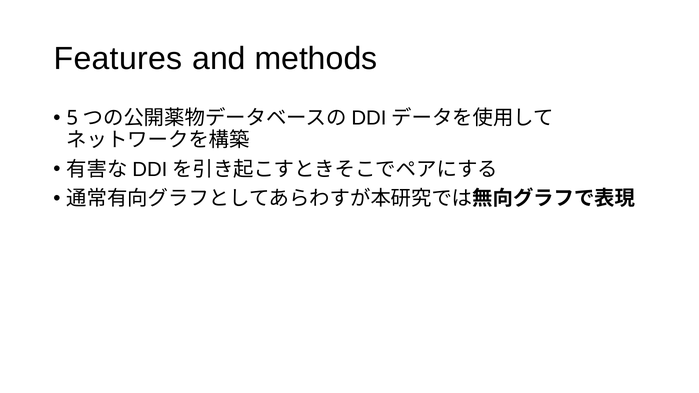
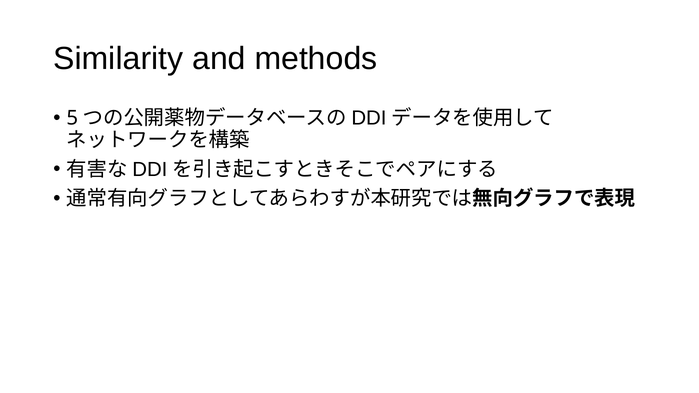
Features: Features -> Similarity
